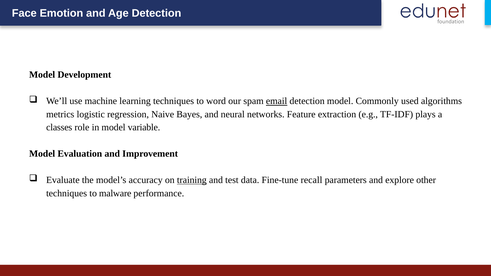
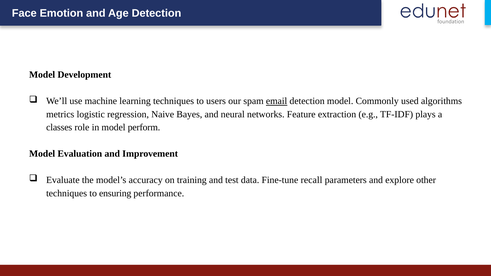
word: word -> users
variable: variable -> perform
training underline: present -> none
malware: malware -> ensuring
